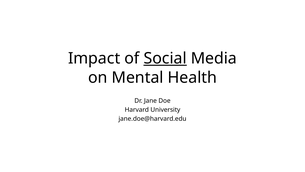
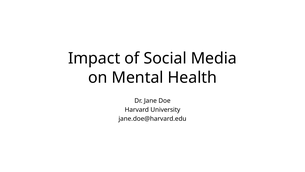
Social underline: present -> none
